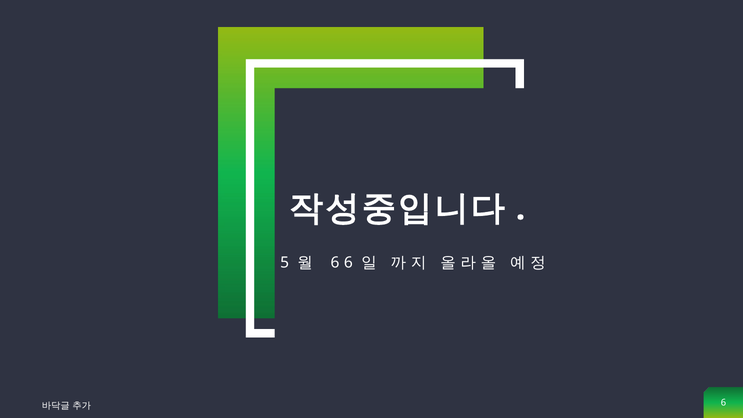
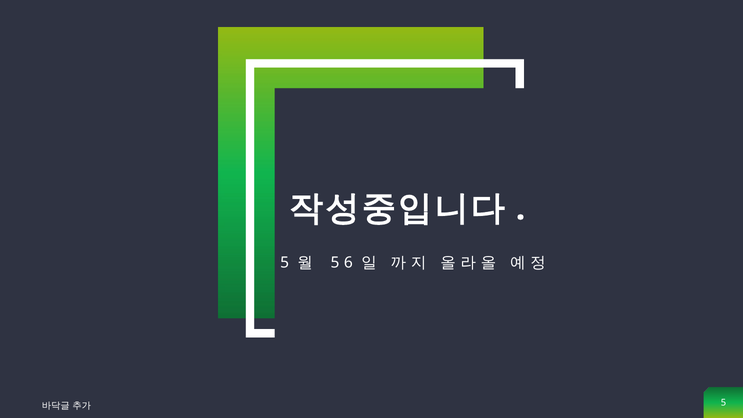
6 at (335, 263): 6 -> 5
6 at (723, 403): 6 -> 5
